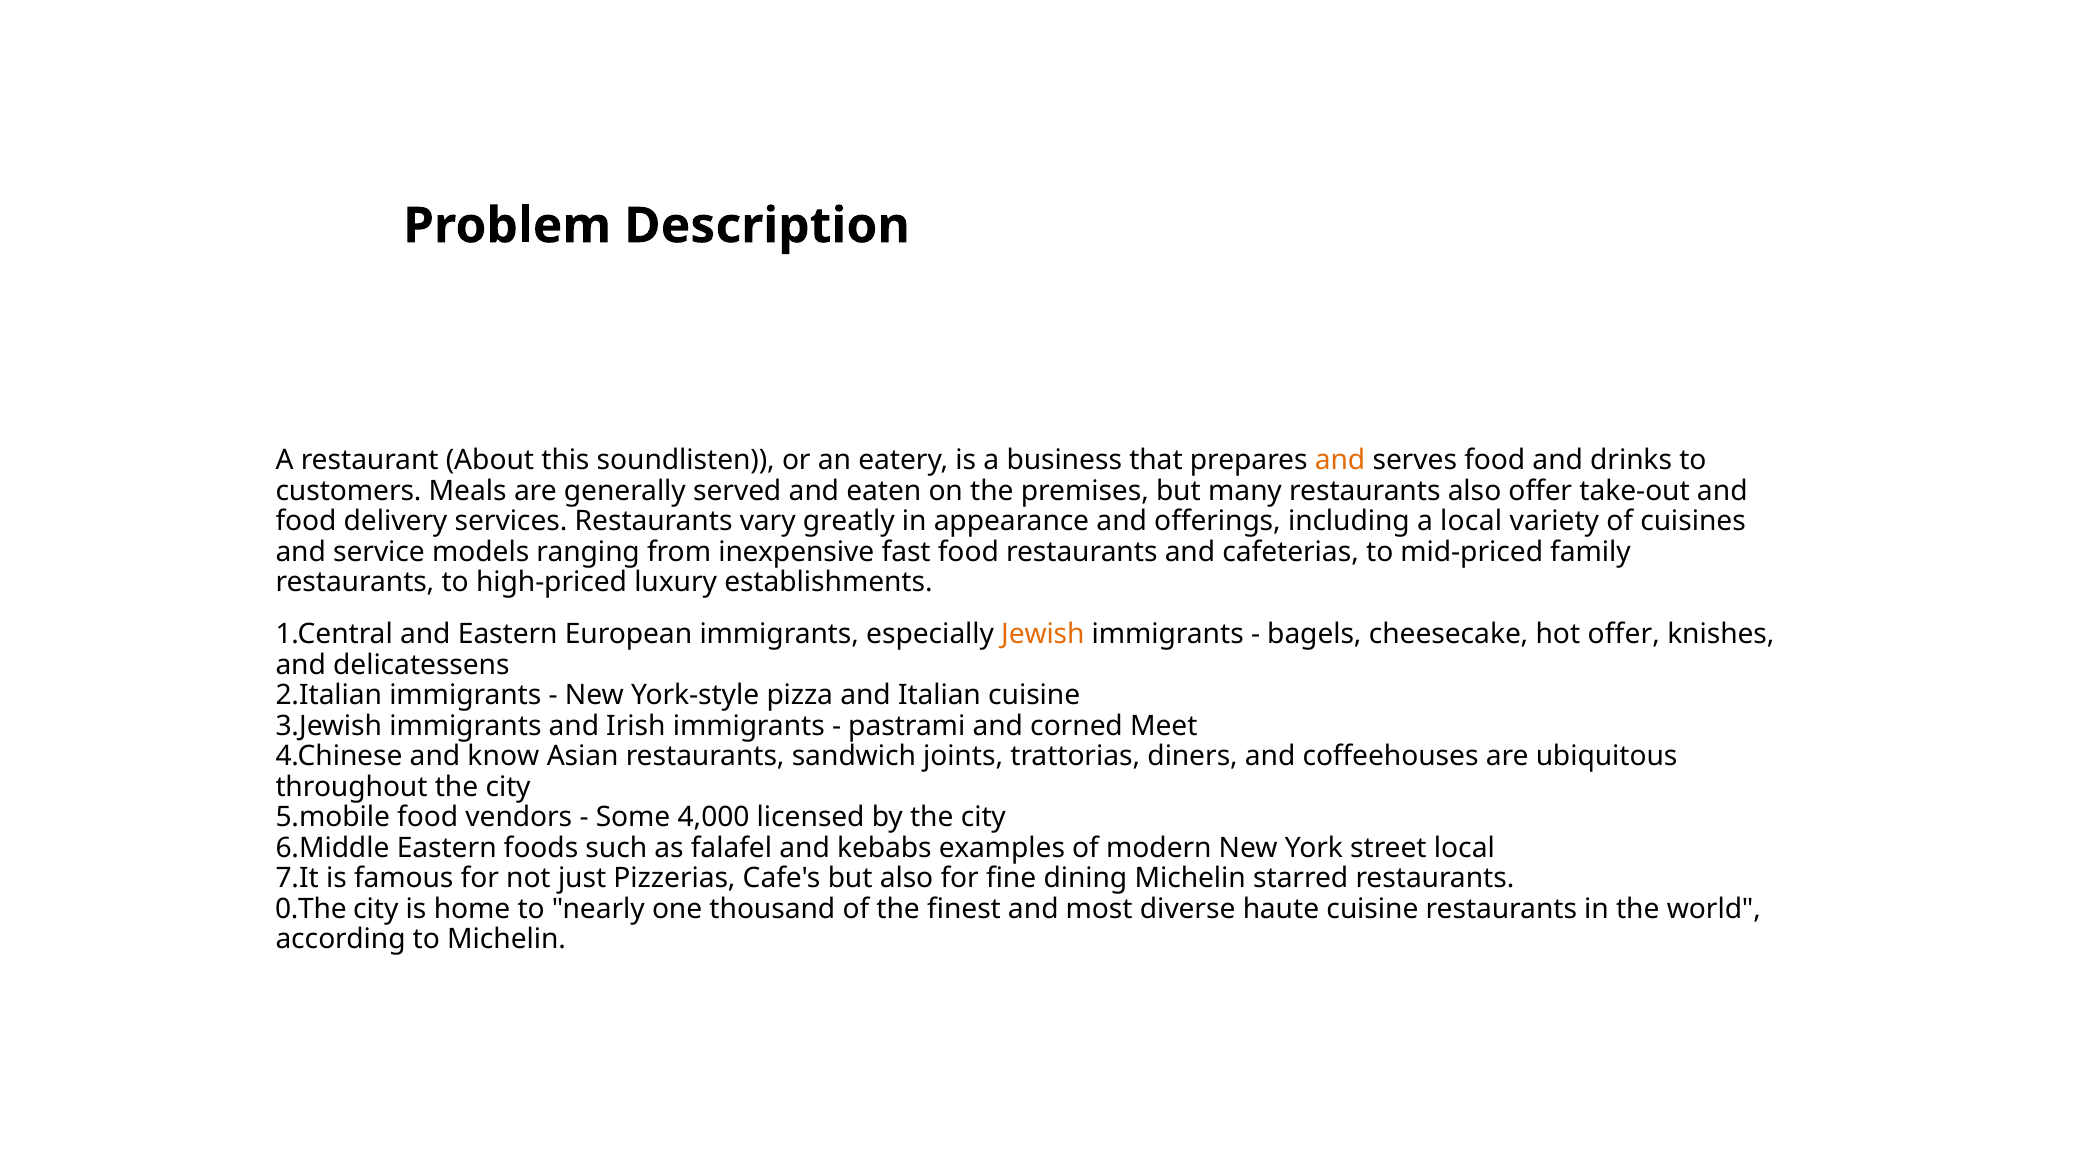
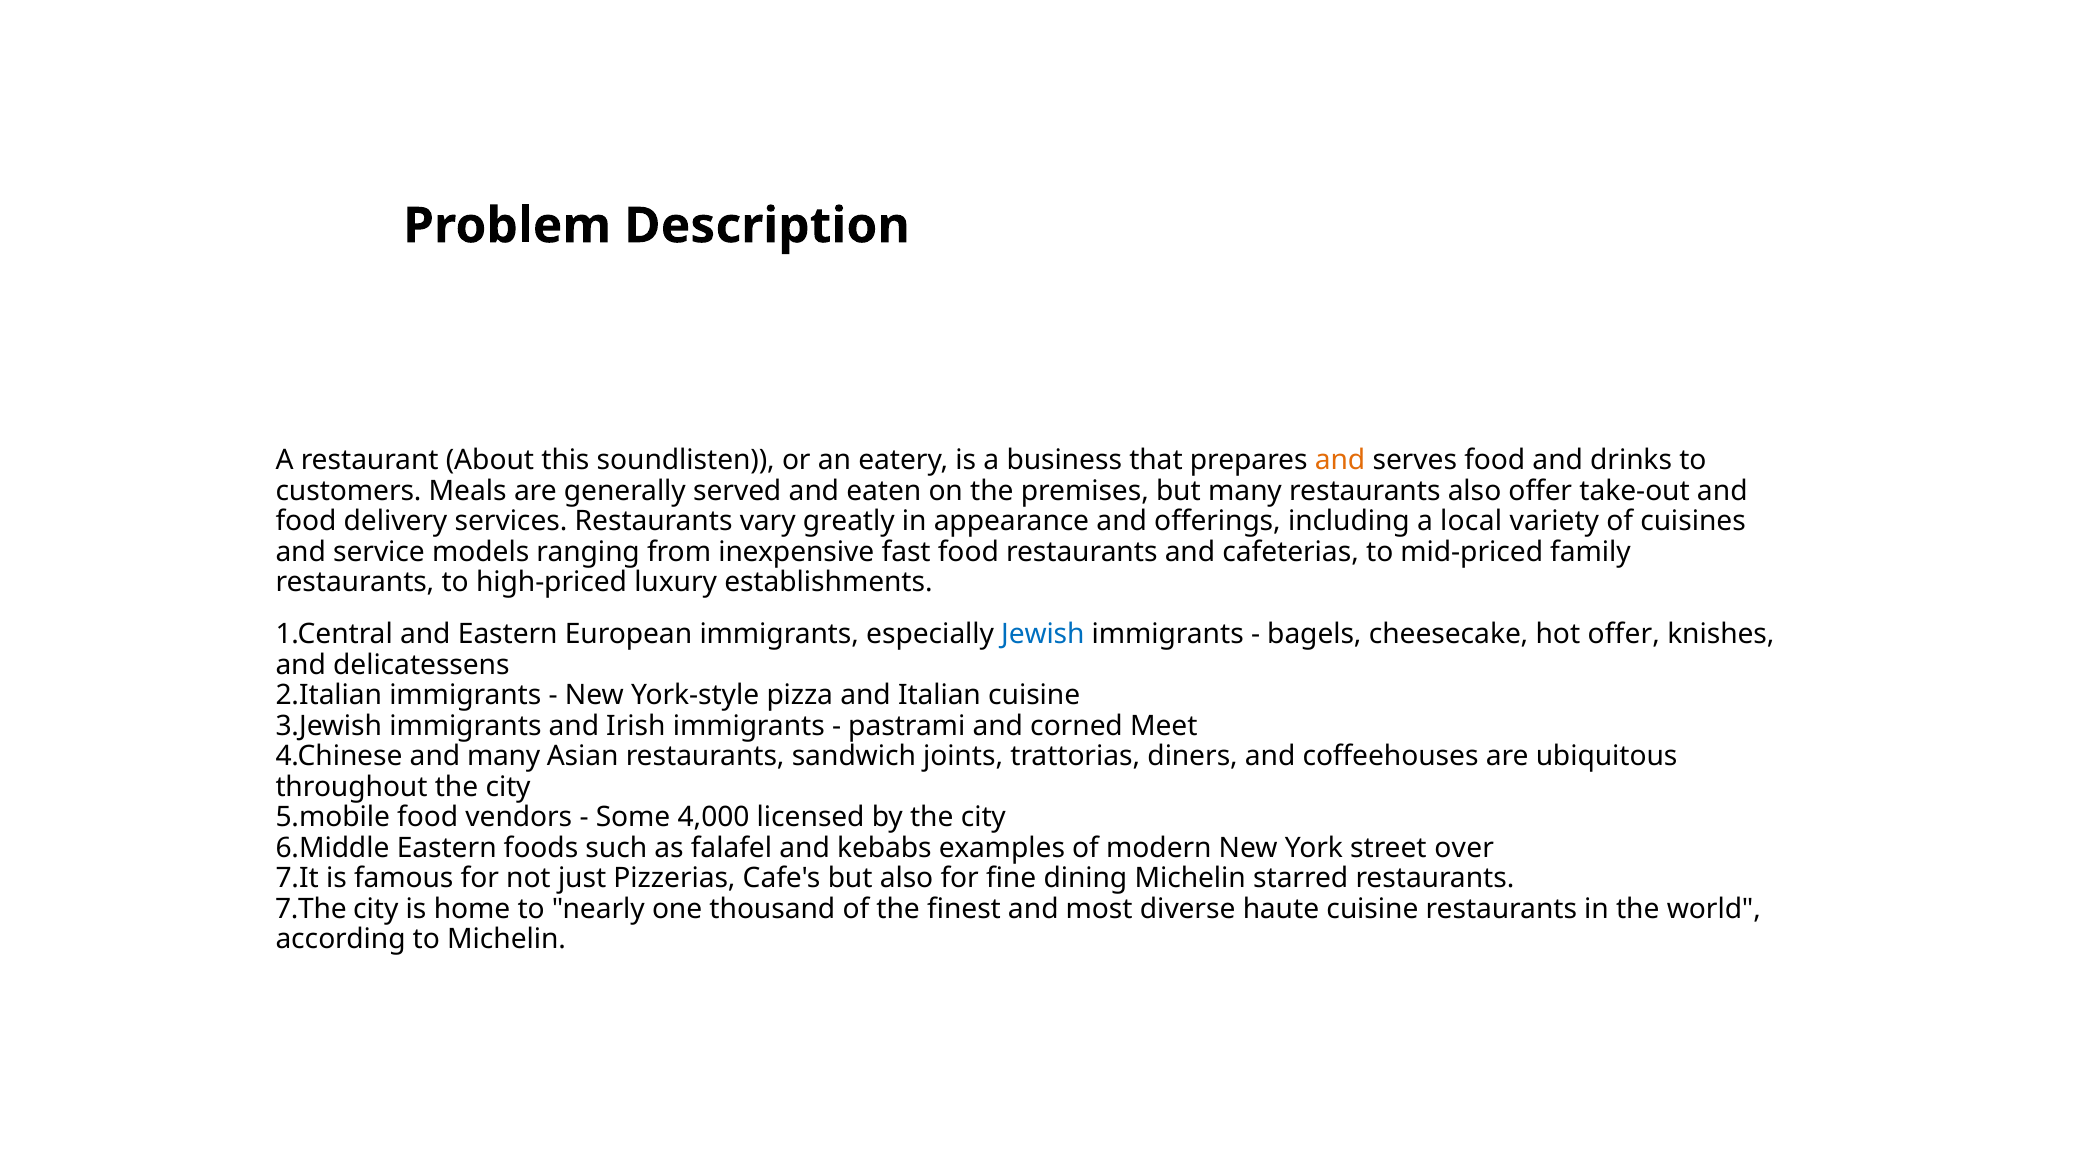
Jewish colour: orange -> blue
and know: know -> many
street local: local -> over
0.The: 0.The -> 7.The
